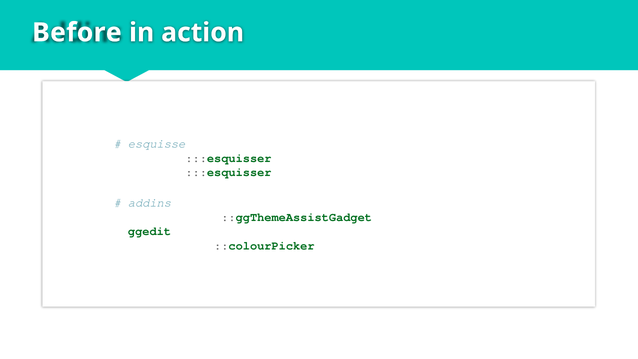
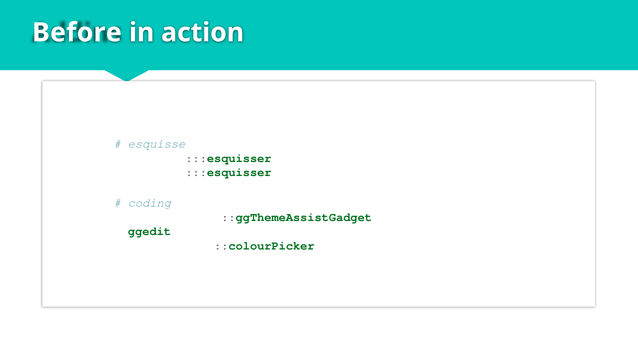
addins: addins -> coding
